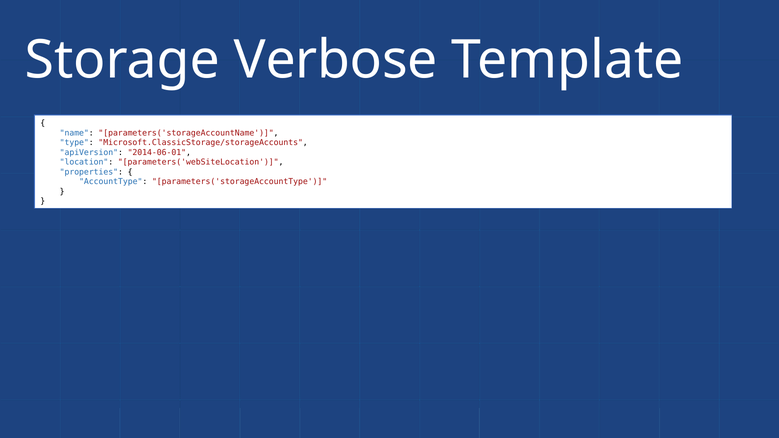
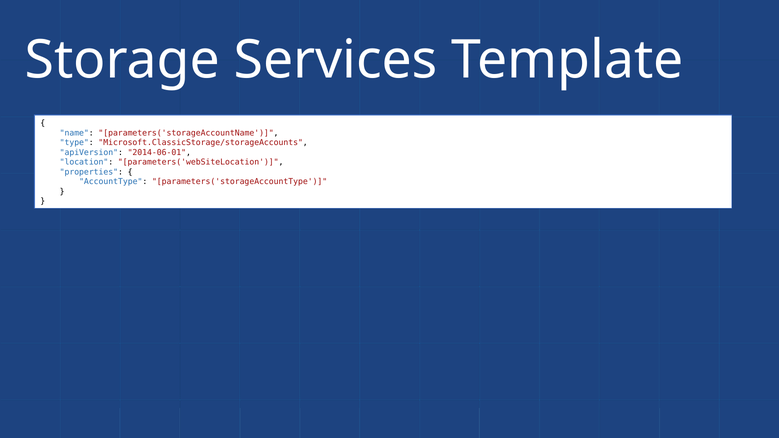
Verbose: Verbose -> Services
